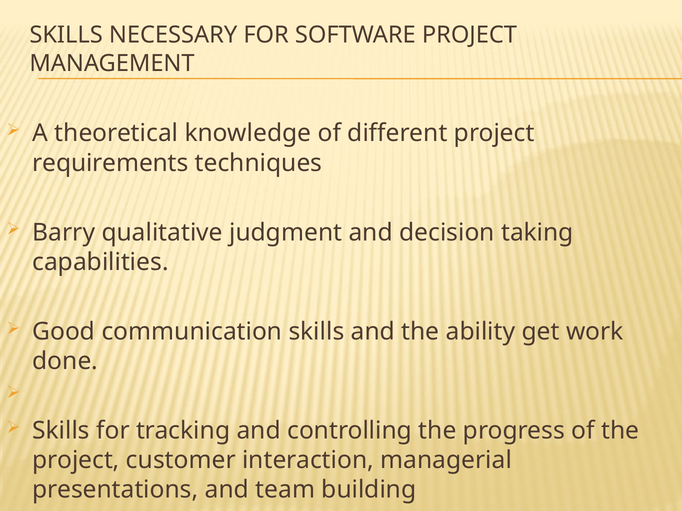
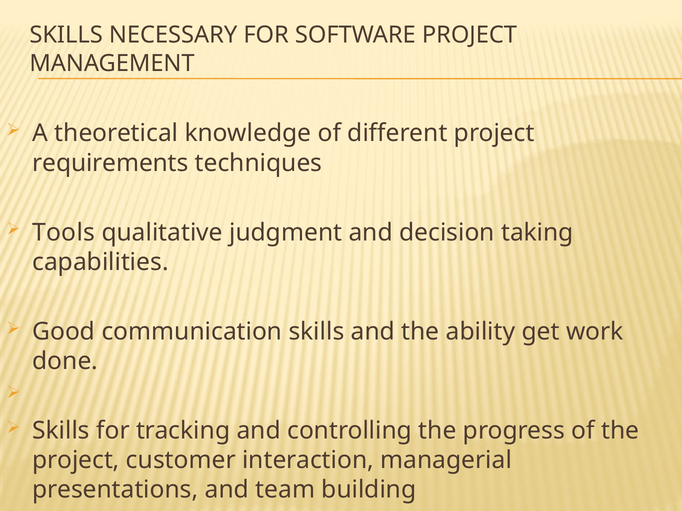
Barry: Barry -> Tools
